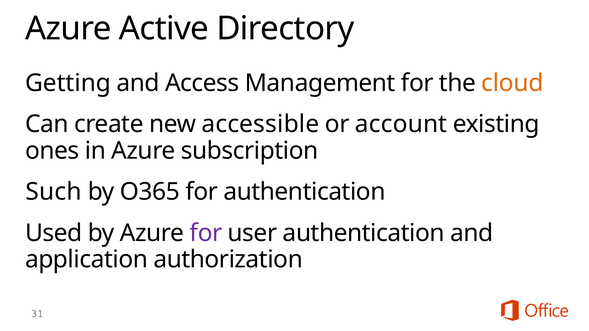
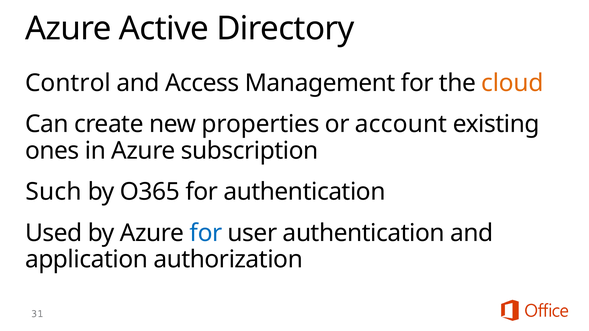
Getting: Getting -> Control
accessible: accessible -> properties
for at (206, 233) colour: purple -> blue
